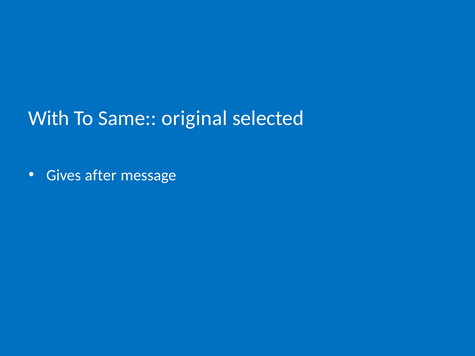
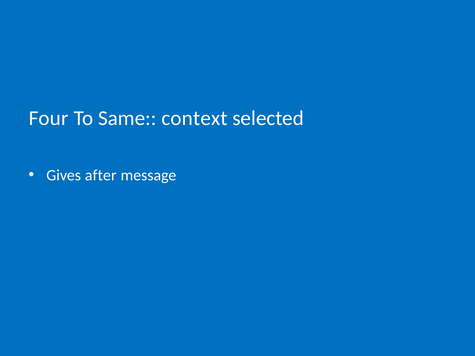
With: With -> Four
original: original -> context
